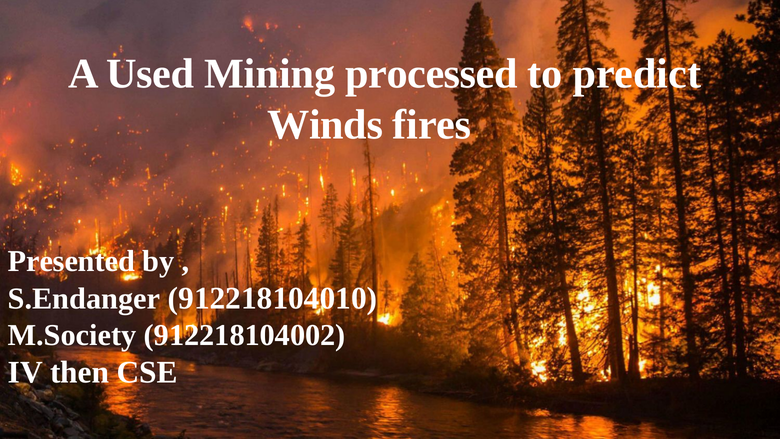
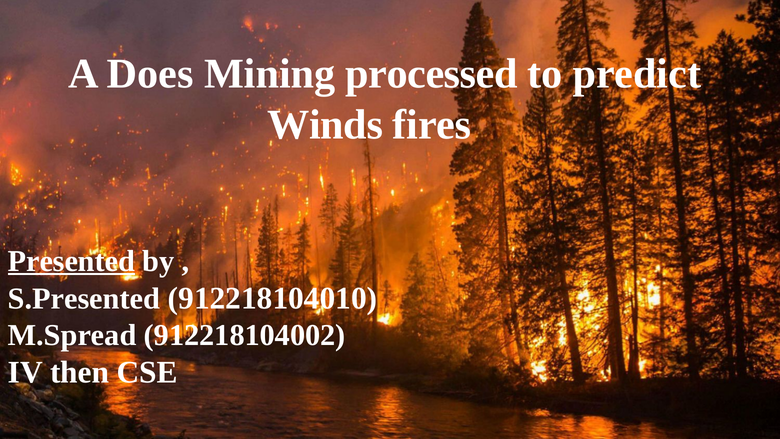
Used: Used -> Does
Presented underline: none -> present
S.Endanger: S.Endanger -> S.Presented
M.Society: M.Society -> M.Spread
